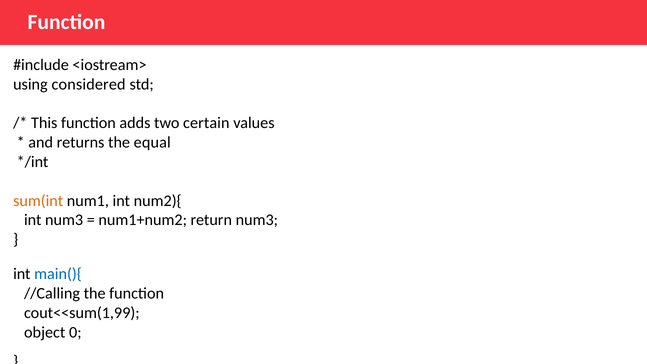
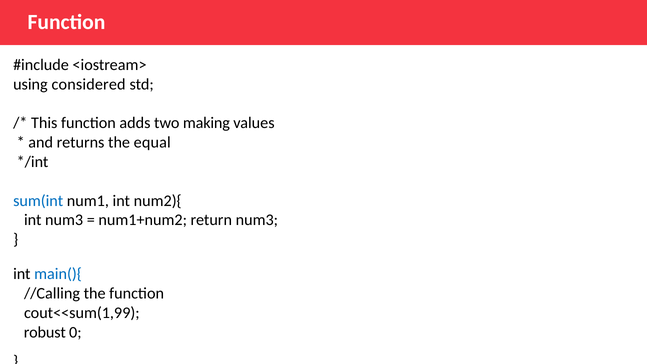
certain: certain -> making
sum(int colour: orange -> blue
object: object -> robust
